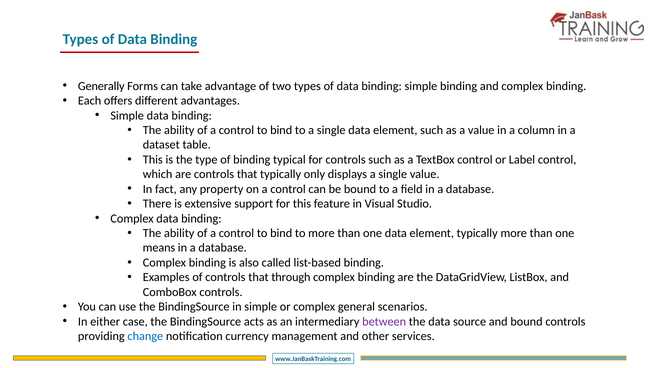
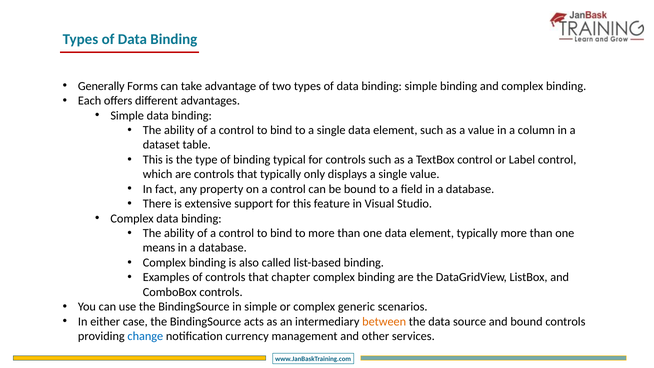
through: through -> chapter
general: general -> generic
between colour: purple -> orange
